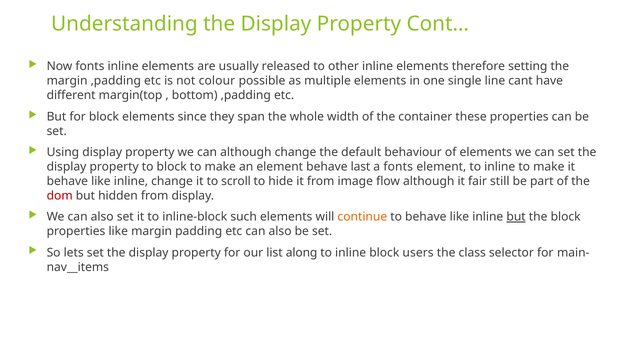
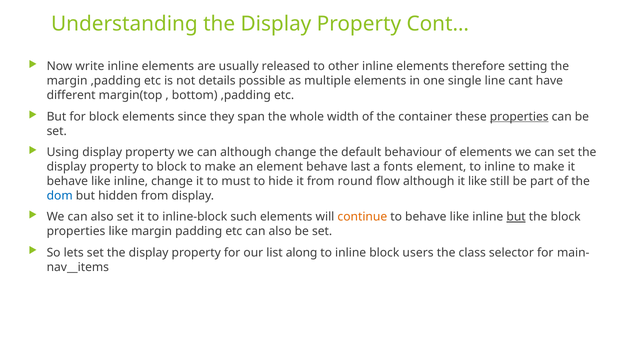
Now fonts: fonts -> write
colour: colour -> details
properties at (519, 117) underline: none -> present
scroll: scroll -> must
image: image -> round
it fair: fair -> like
dom colour: red -> blue
